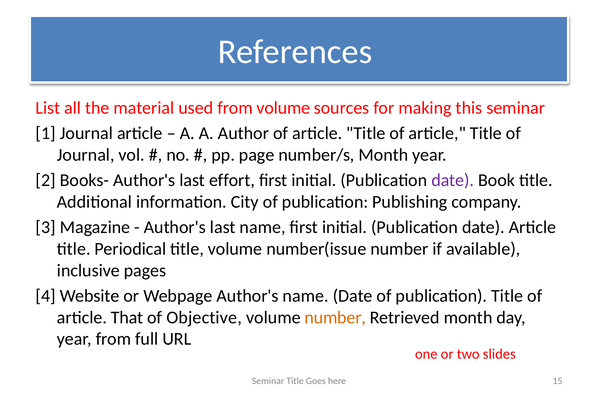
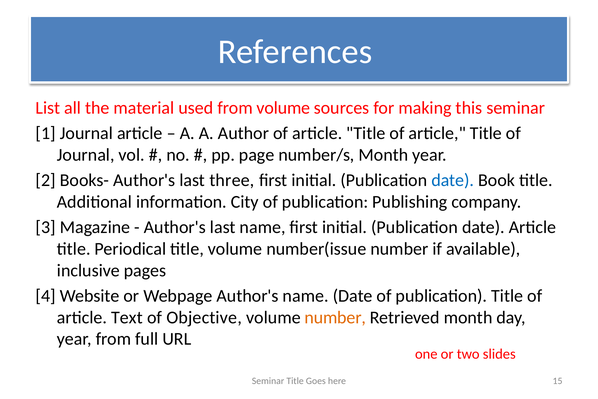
effort: effort -> three
date at (453, 180) colour: purple -> blue
That: That -> Text
